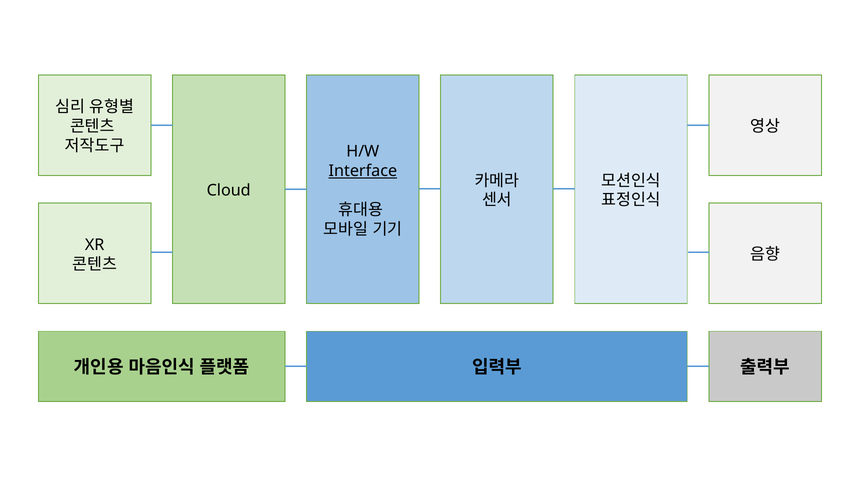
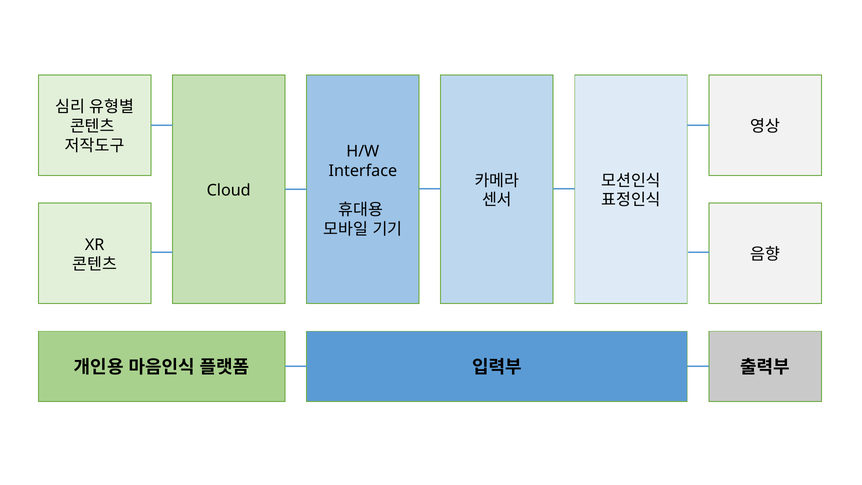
Interface underline: present -> none
